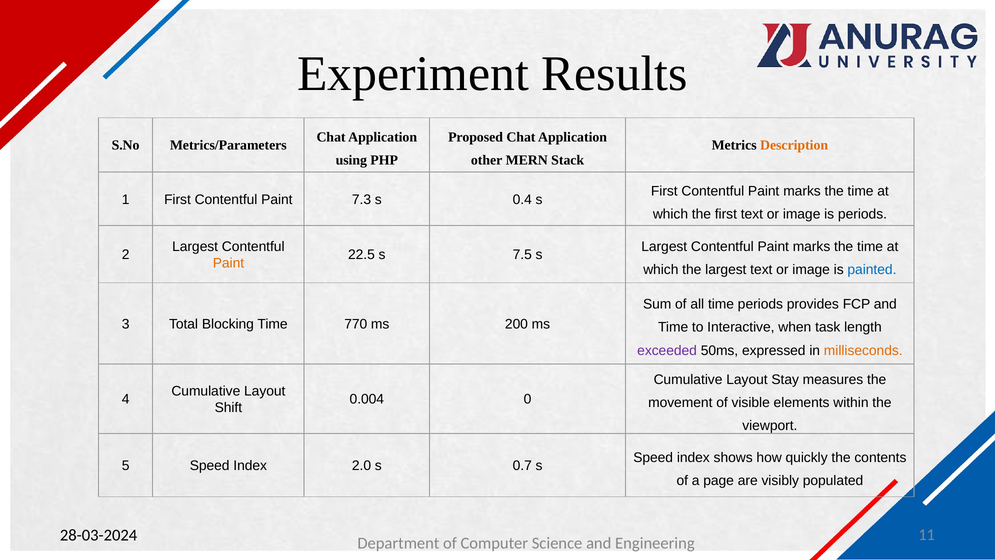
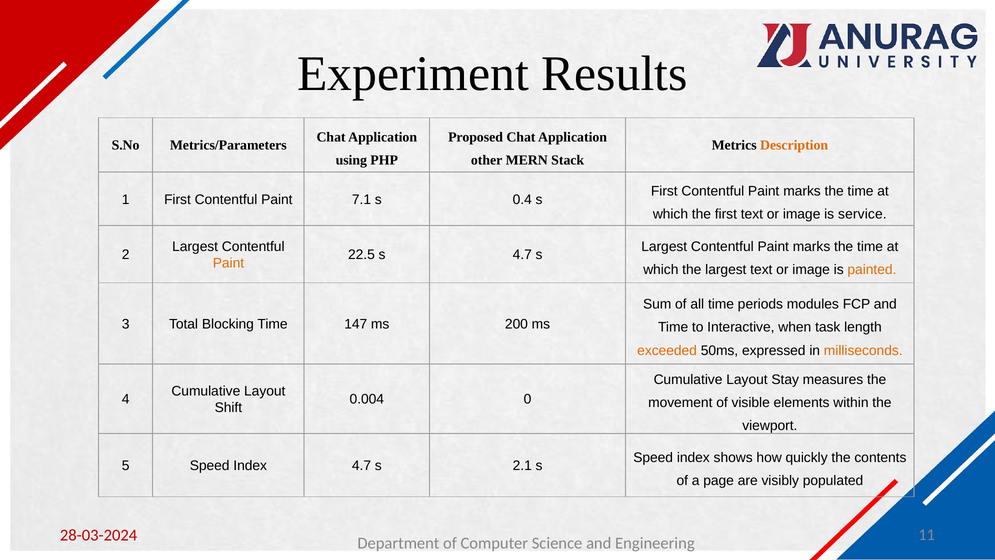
7.3: 7.3 -> 7.1
is periods: periods -> service
s 7.5: 7.5 -> 4.7
painted colour: blue -> orange
provides: provides -> modules
770: 770 -> 147
exceeded colour: purple -> orange
Index 2.0: 2.0 -> 4.7
0.7: 0.7 -> 2.1
28-03-2024 colour: black -> red
